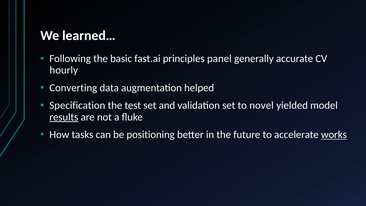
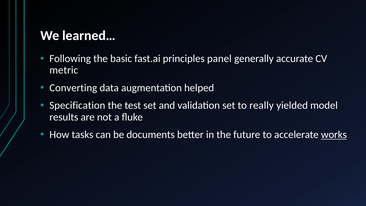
hourly: hourly -> metric
novel: novel -> really
results underline: present -> none
positioning: positioning -> documents
